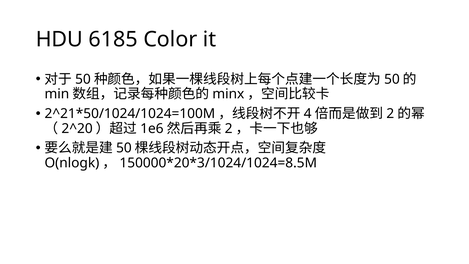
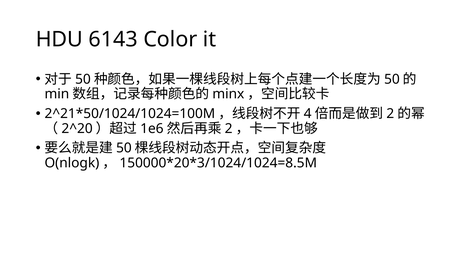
6185: 6185 -> 6143
